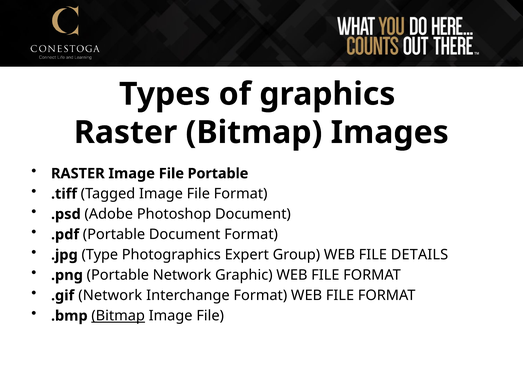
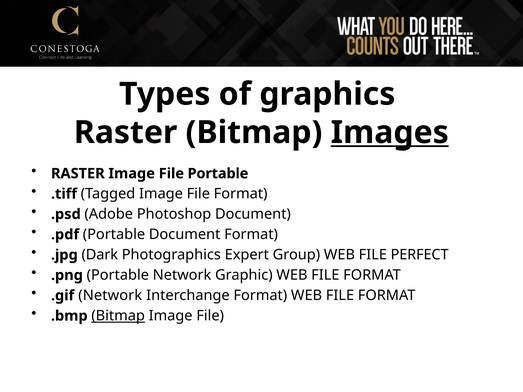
Images underline: none -> present
Type: Type -> Dark
DETAILS: DETAILS -> PERFECT
